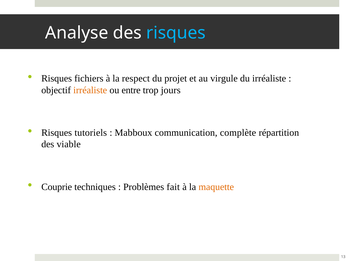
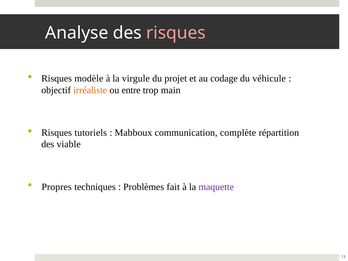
risques at (176, 33) colour: light blue -> pink
fichiers: fichiers -> modèle
respect: respect -> virgule
virgule: virgule -> codage
du irréaliste: irréaliste -> véhicule
jours: jours -> main
Couprie: Couprie -> Propres
maquette colour: orange -> purple
